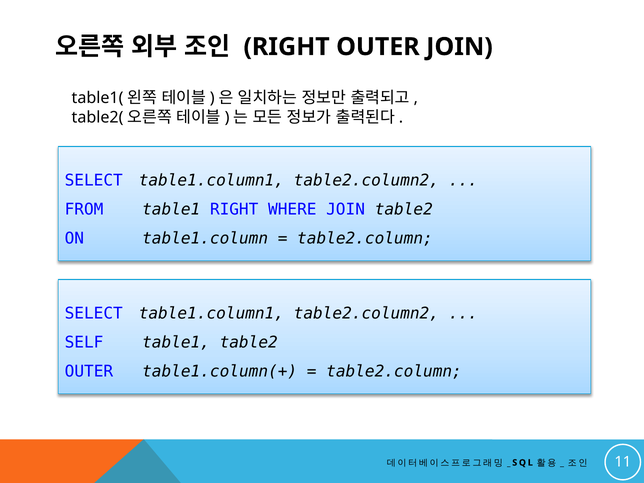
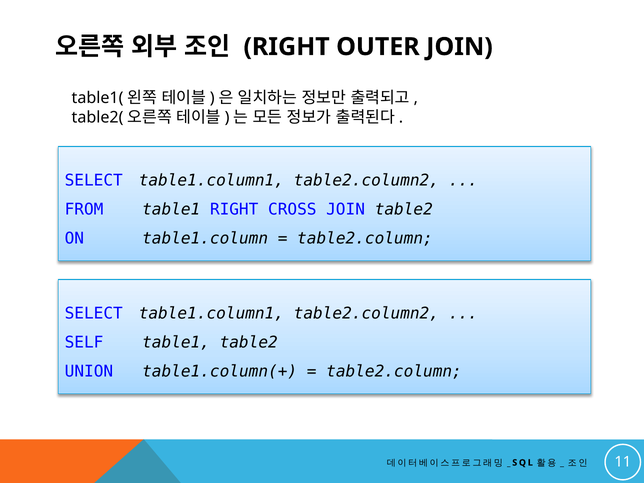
WHERE: WHERE -> CROSS
OUTER at (89, 372): OUTER -> UNION
